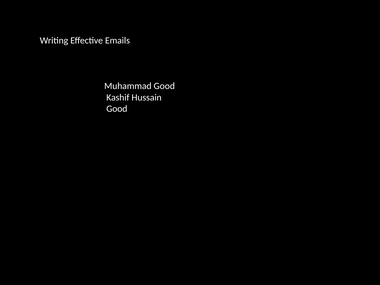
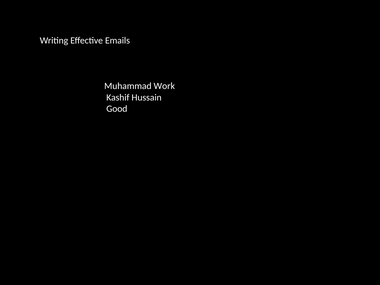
Muhammad Good: Good -> Work
